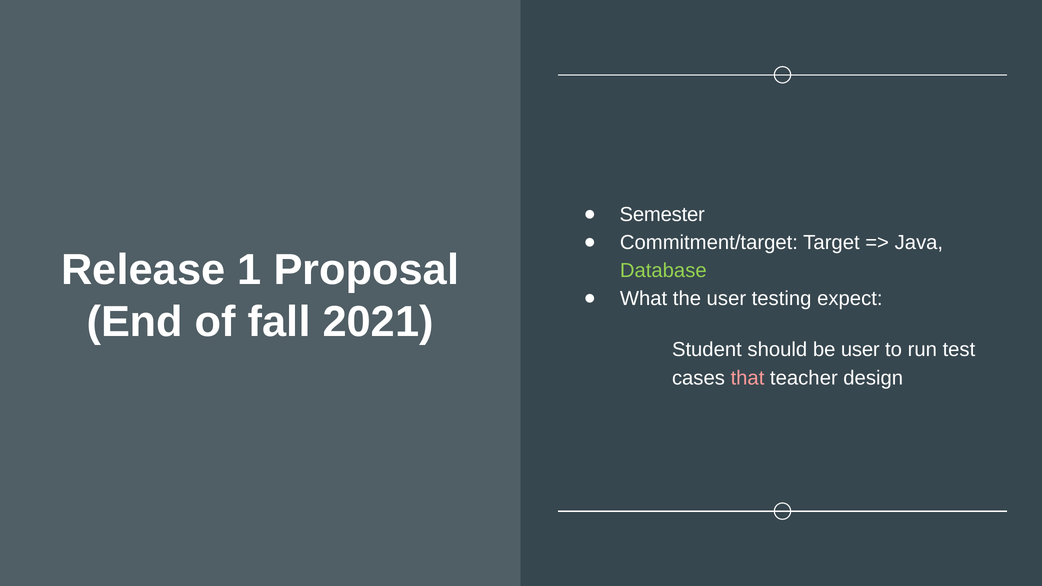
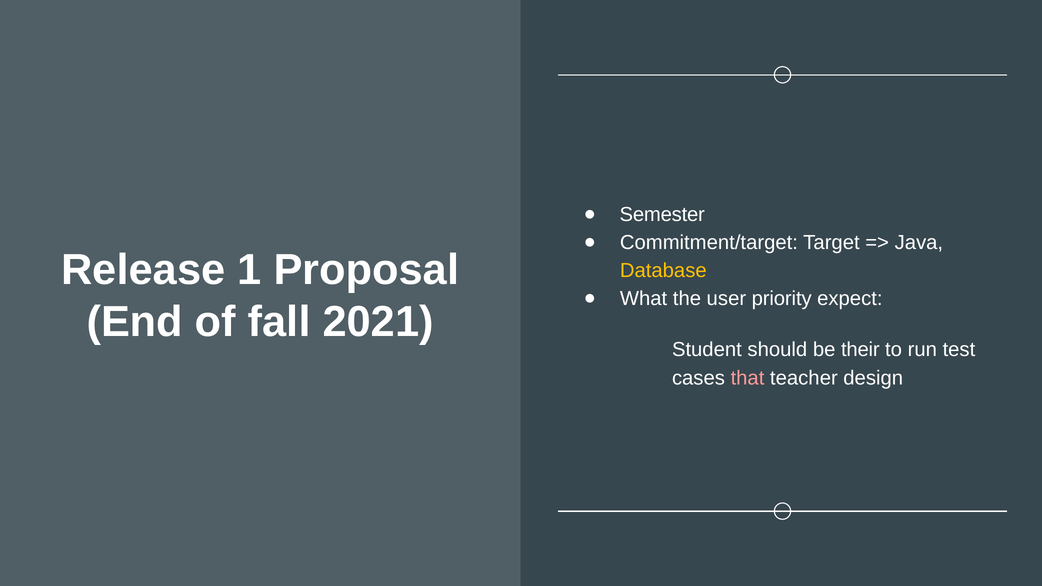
Database colour: light green -> yellow
testing: testing -> priority
be user: user -> their
